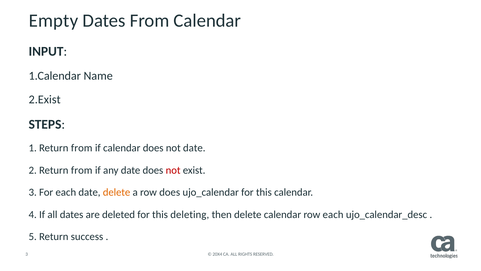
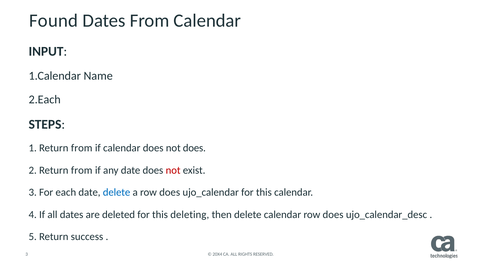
Empty: Empty -> Found
2.Exist: 2.Exist -> 2.Each
not date: date -> does
delete at (117, 192) colour: orange -> blue
calendar row each: each -> does
